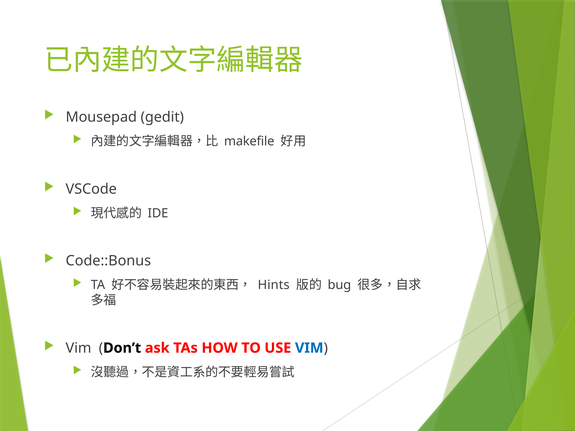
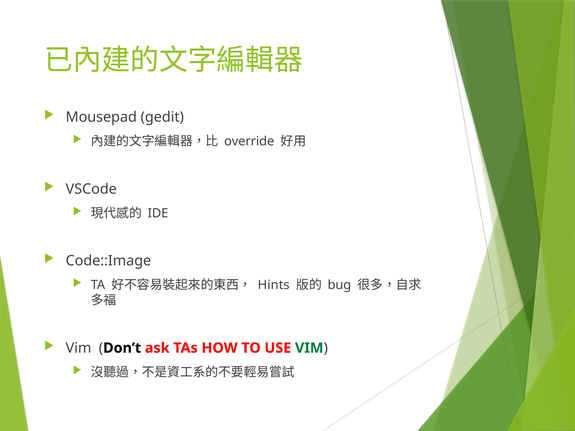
makefile: makefile -> override
Code::Bonus: Code::Bonus -> Code::Image
VIM at (309, 348) colour: blue -> green
